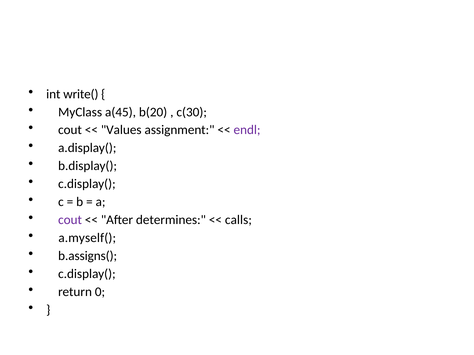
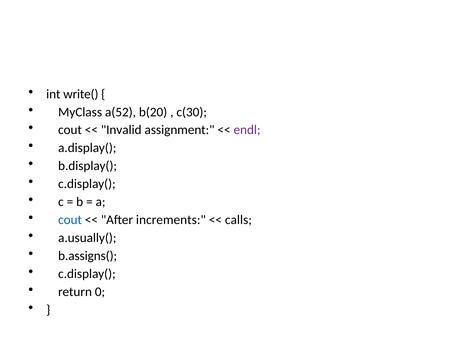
a(45: a(45 -> a(52
Values: Values -> Invalid
cout at (70, 220) colour: purple -> blue
determines: determines -> increments
a.myself(: a.myself( -> a.usually(
